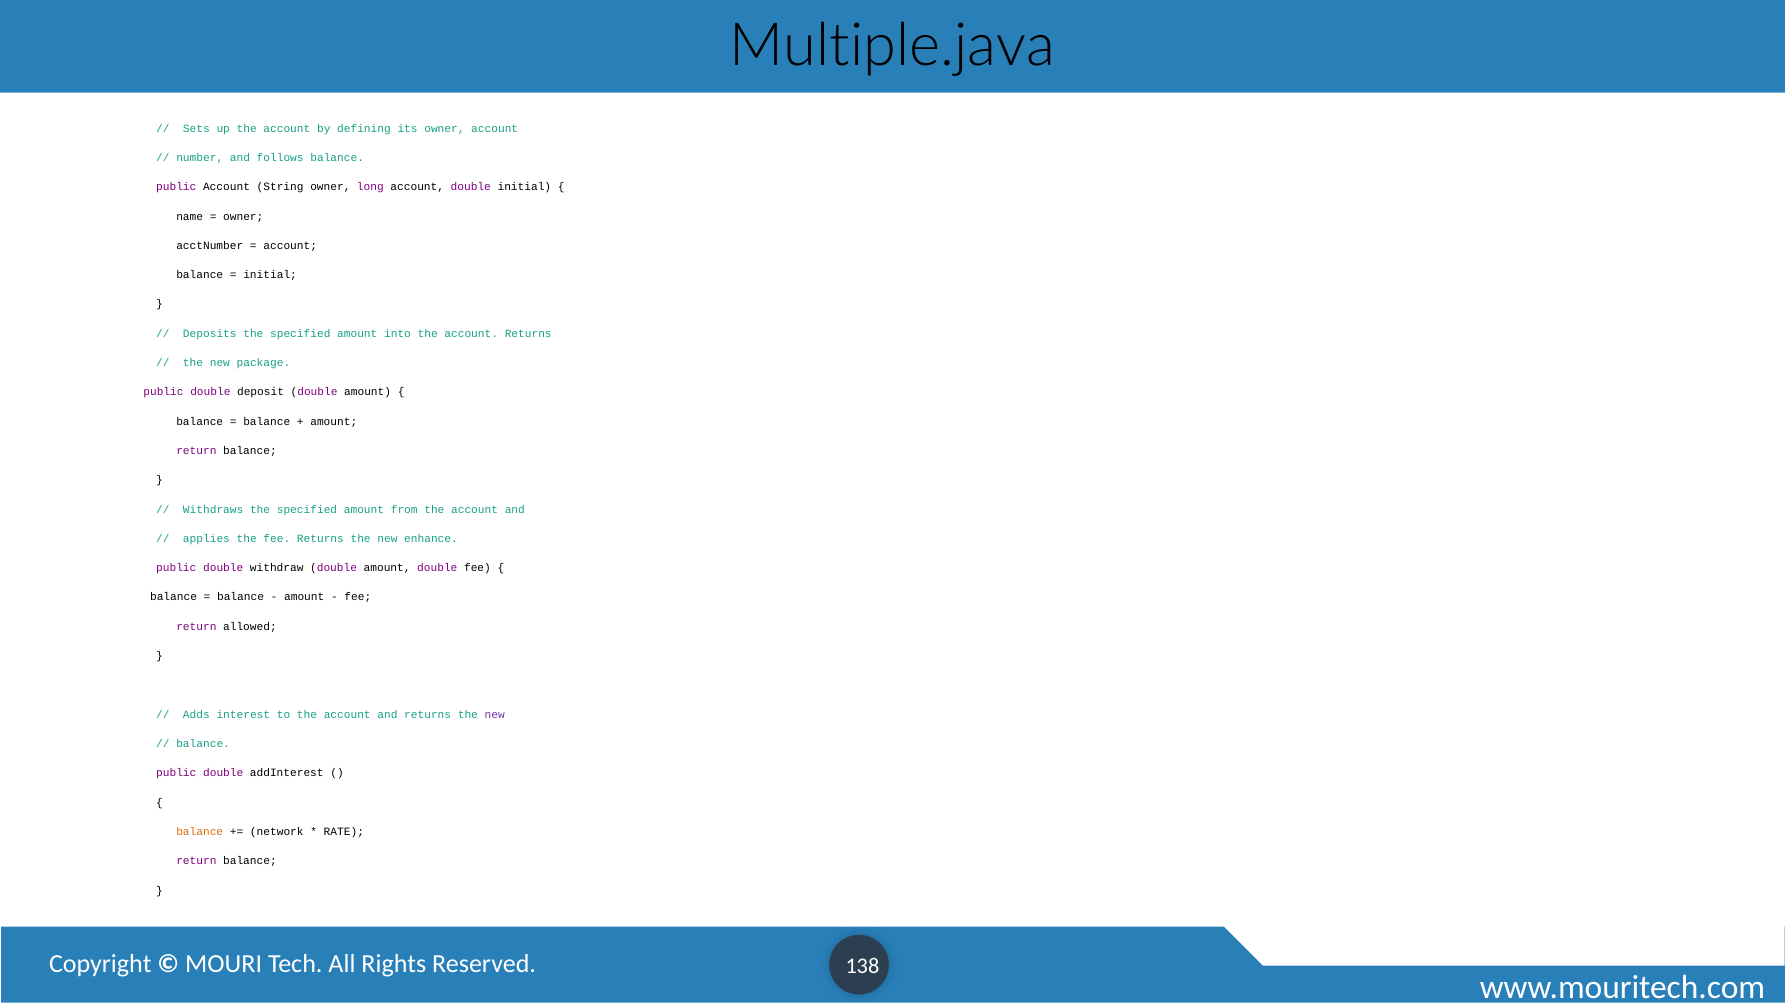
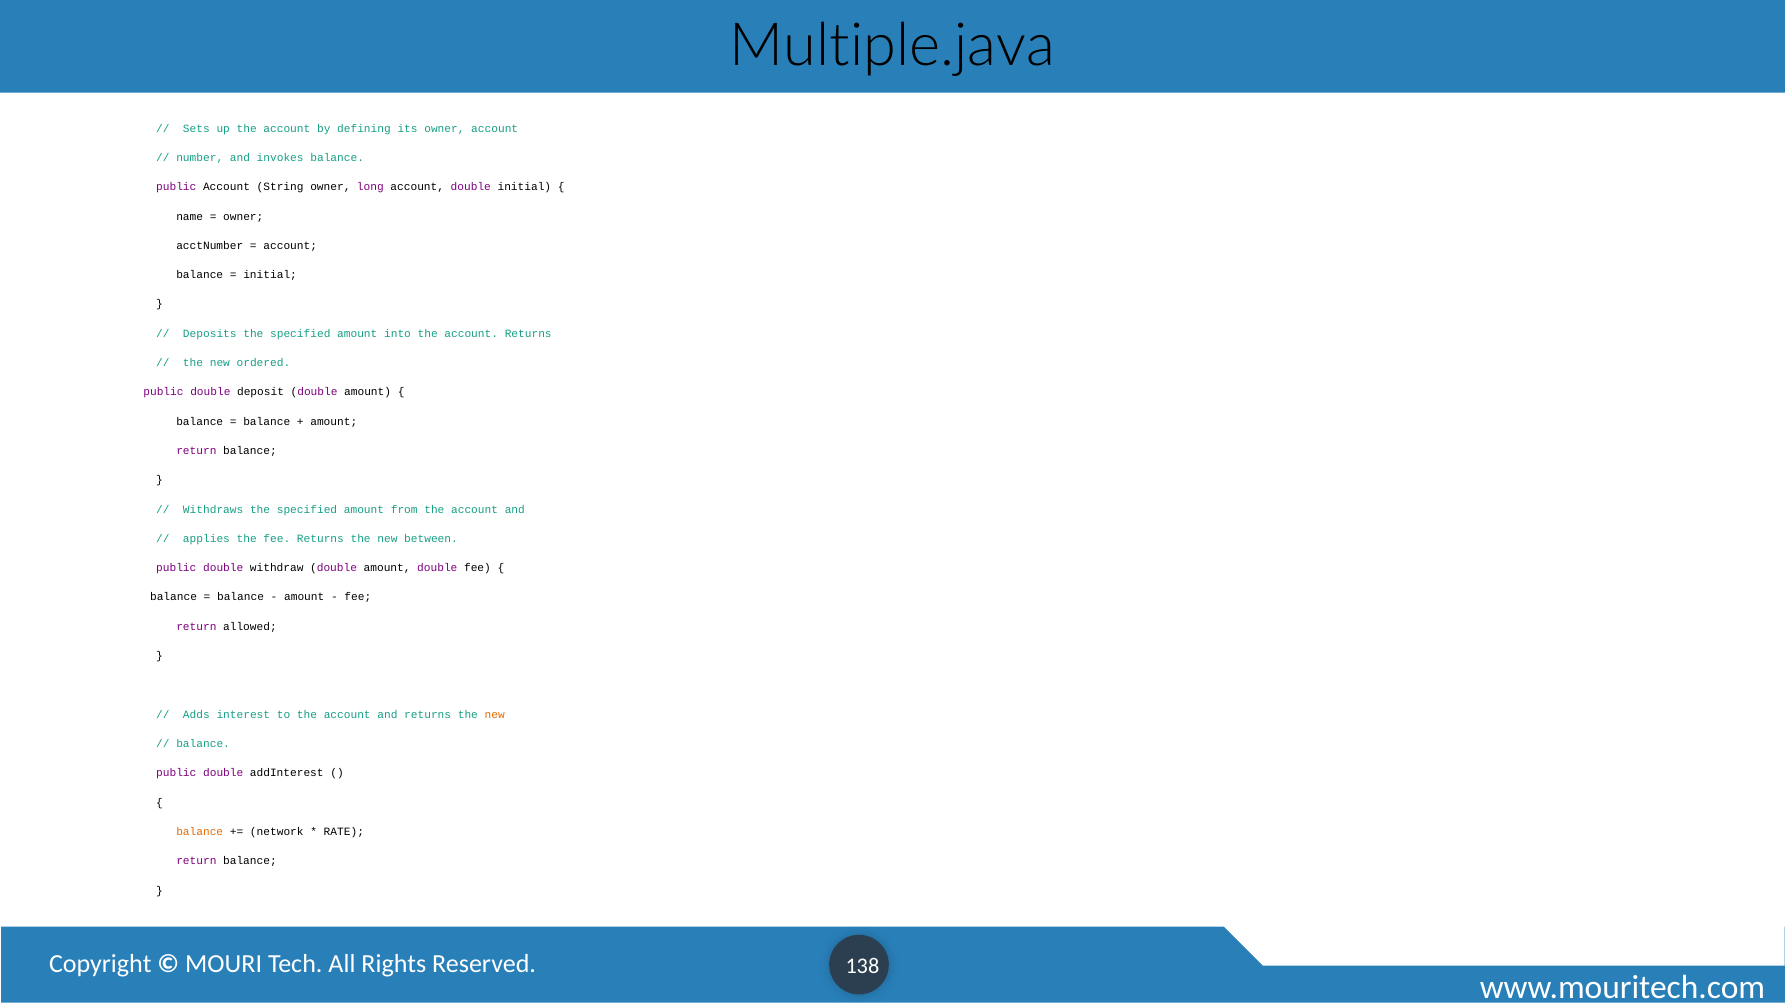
follows: follows -> invokes
package: package -> ordered
enhance: enhance -> between
new at (495, 715) colour: purple -> orange
